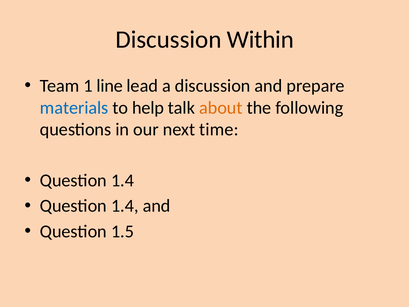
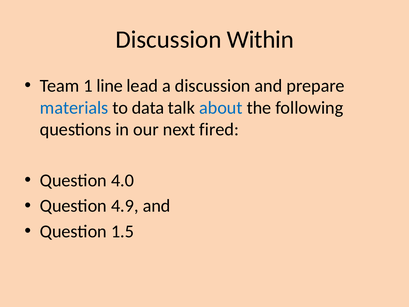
help: help -> data
about colour: orange -> blue
time: time -> fired
1.4 at (123, 180): 1.4 -> 4.0
1.4 at (125, 206): 1.4 -> 4.9
